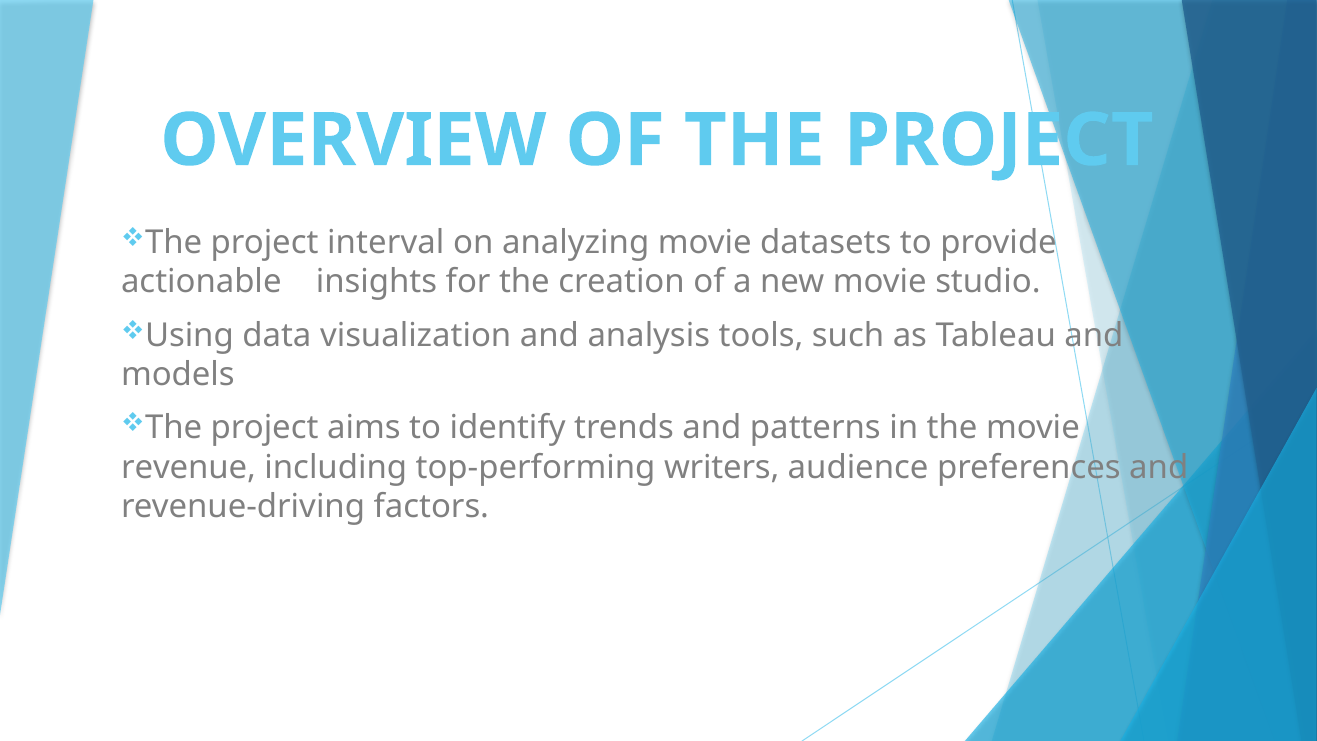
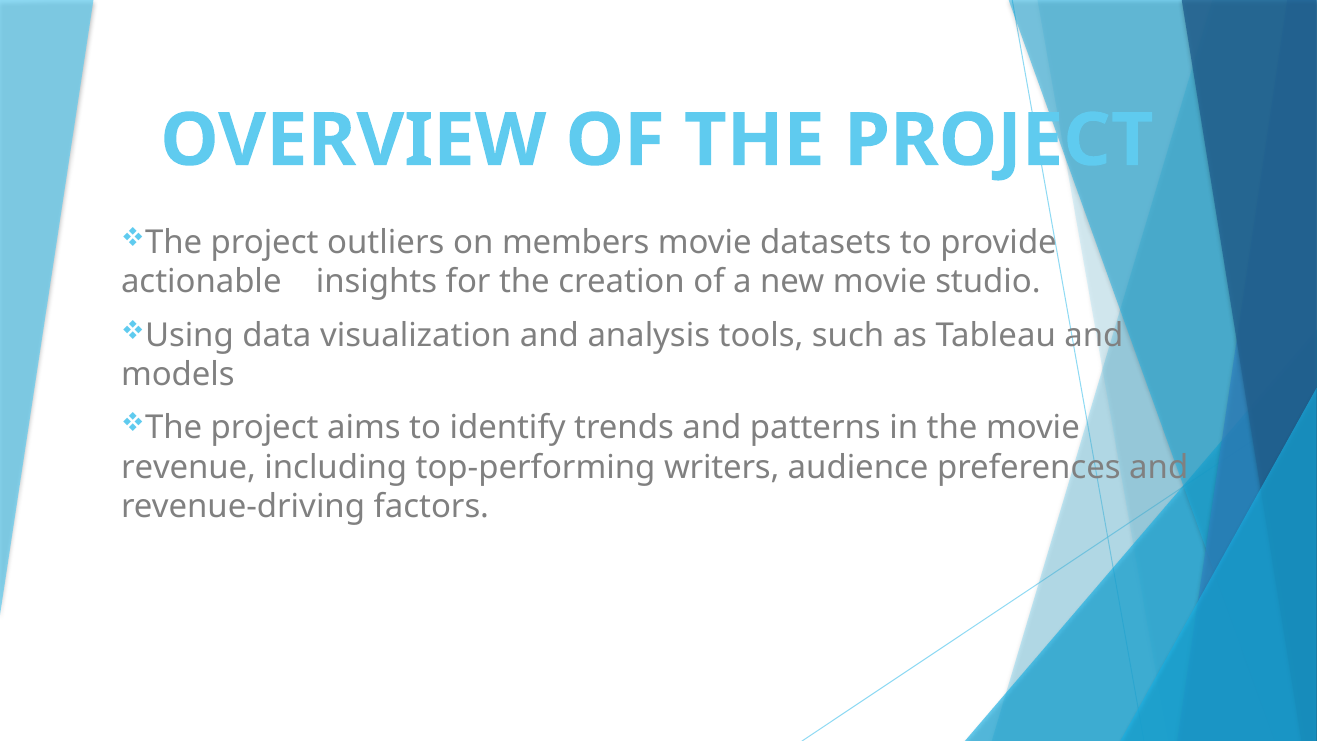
interval: interval -> outliers
analyzing: analyzing -> members
